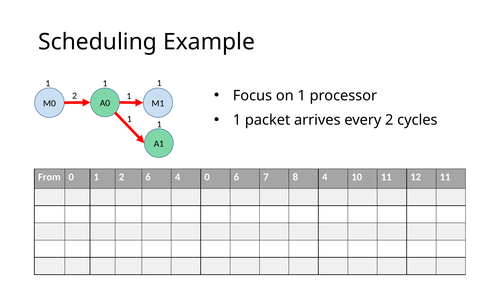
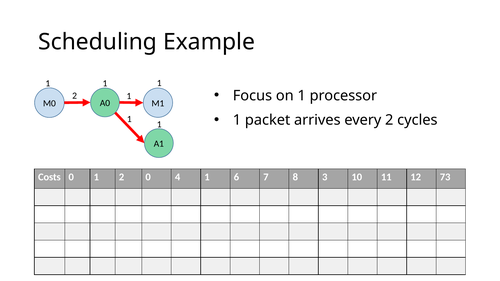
From: From -> Costs
2 6: 6 -> 0
4 0: 0 -> 1
8 4: 4 -> 3
12 11: 11 -> 73
